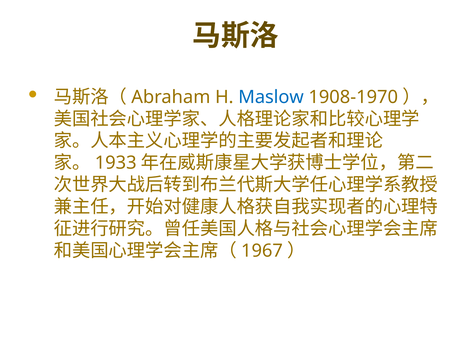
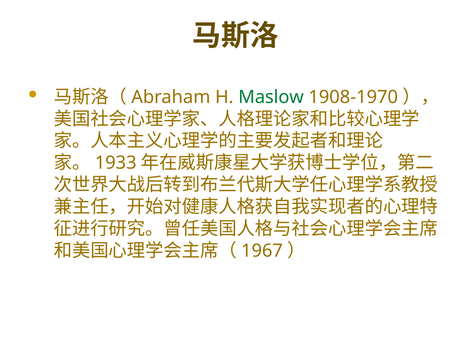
Maslow colour: blue -> green
